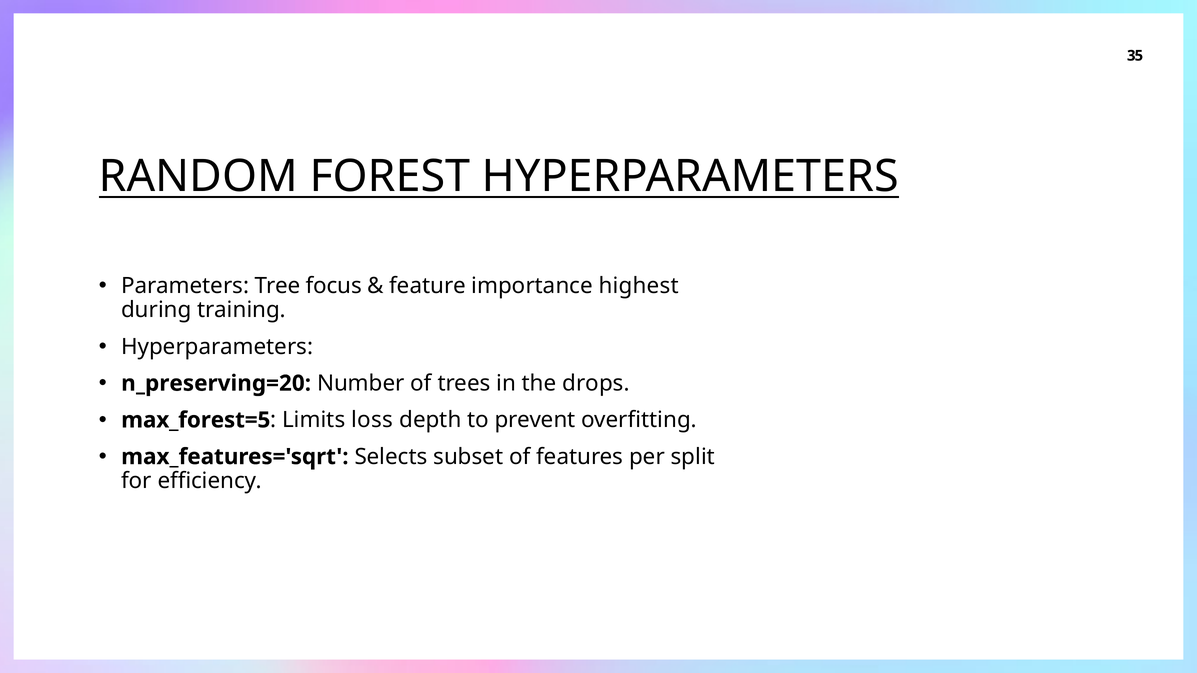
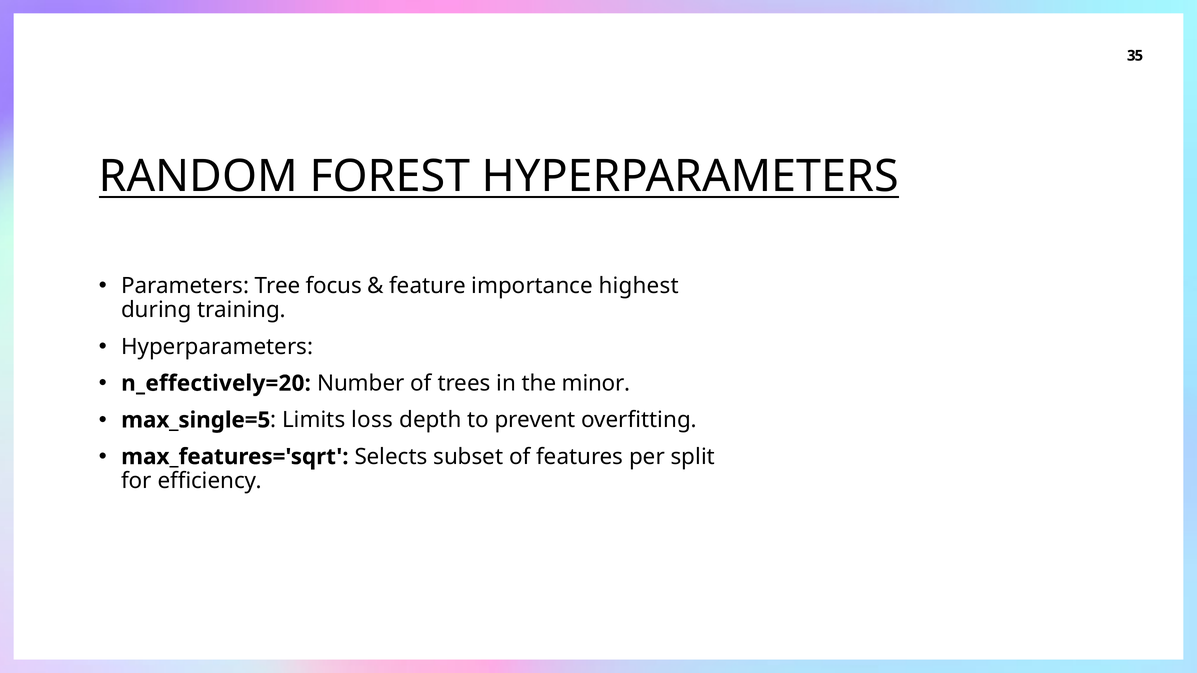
n_preserving=20: n_preserving=20 -> n_effectively=20
drops: drops -> minor
max_forest=5: max_forest=5 -> max_single=5
